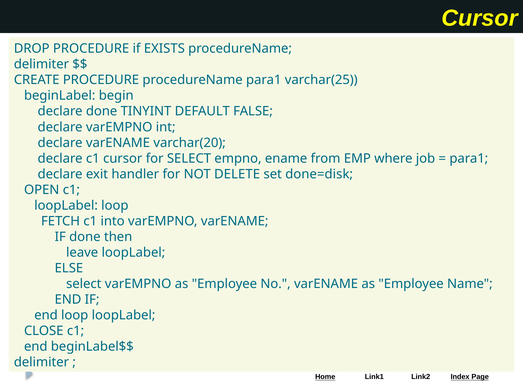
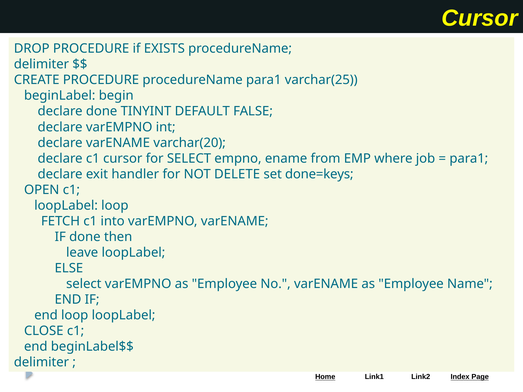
done=disk: done=disk -> done=keys
